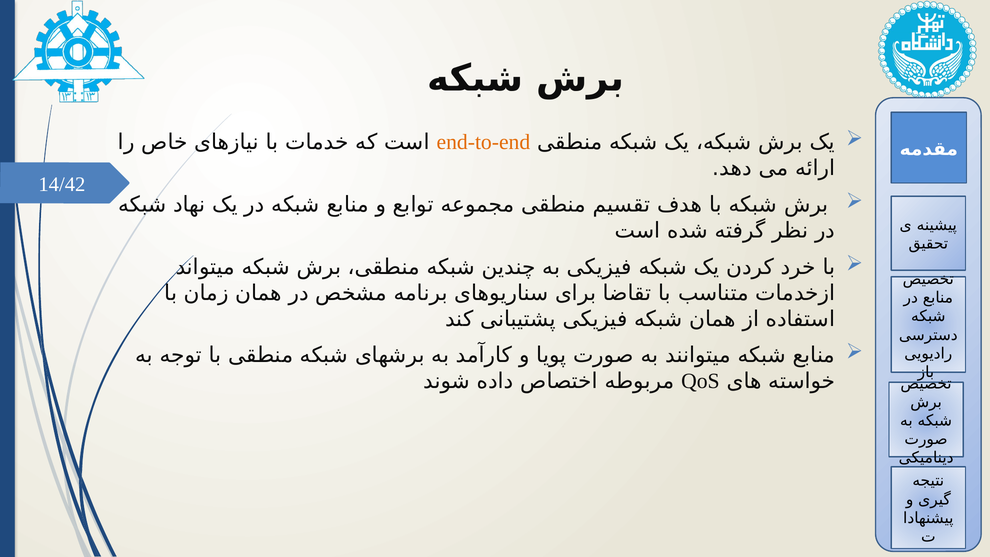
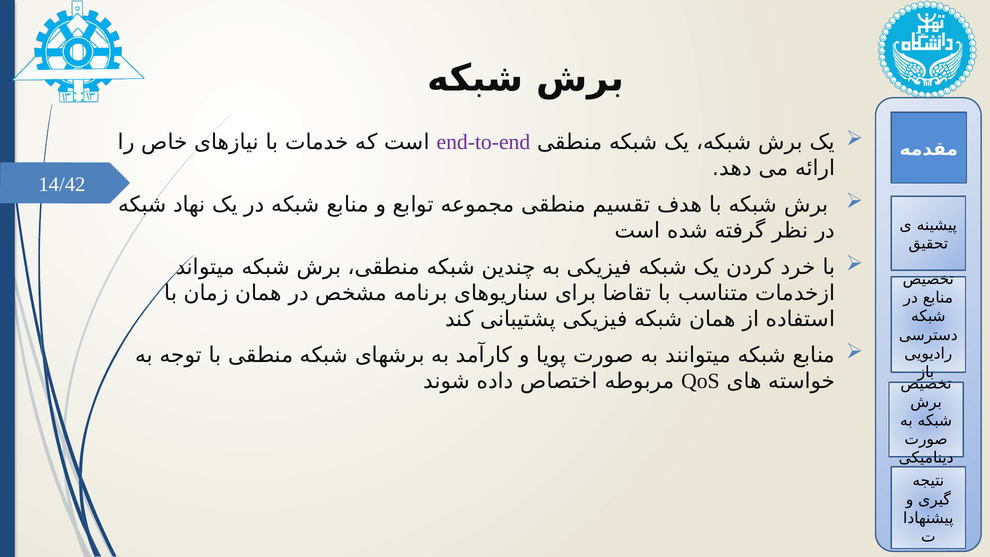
end-to-end colour: orange -> purple
